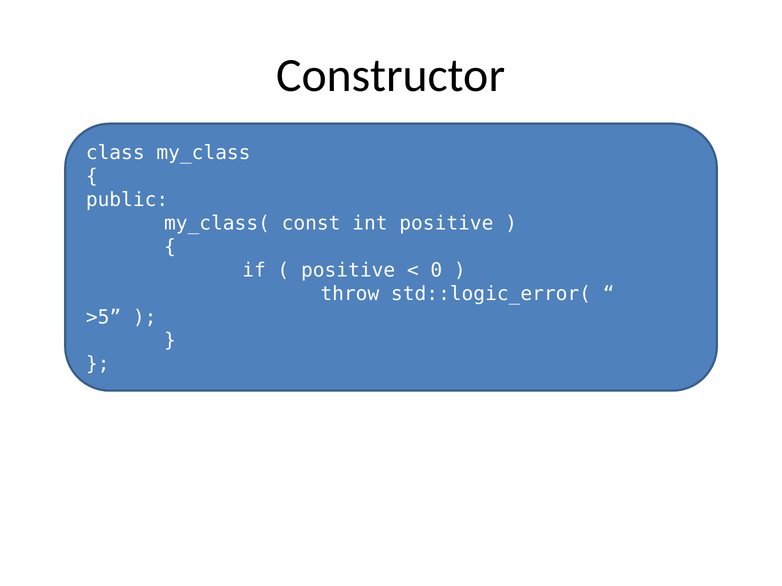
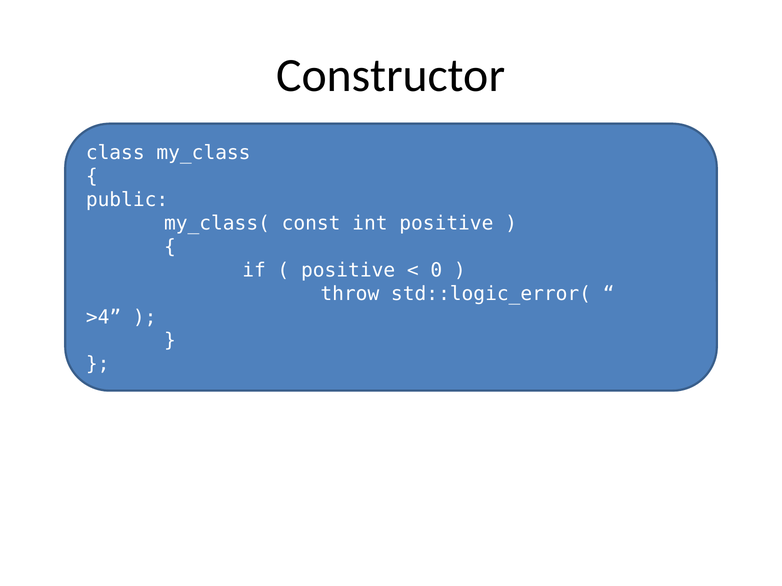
>5: >5 -> >4
